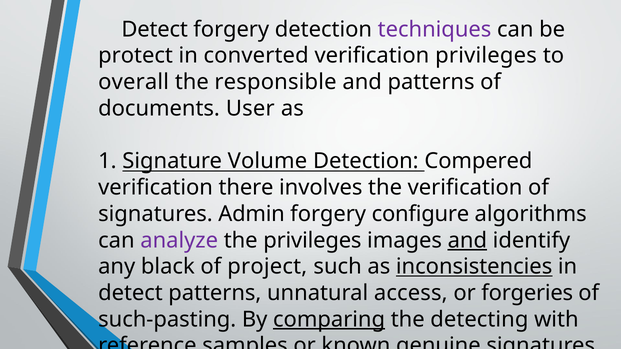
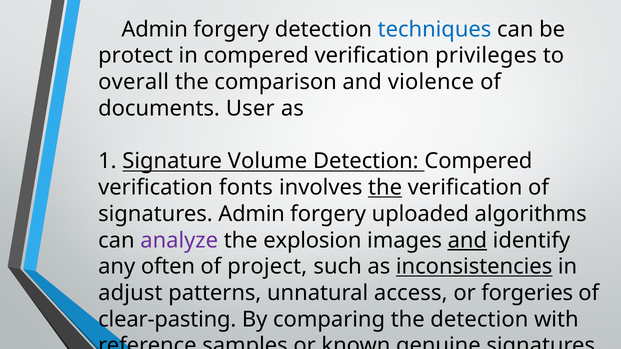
Detect at (155, 29): Detect -> Admin
techniques colour: purple -> blue
in converted: converted -> compered
responsible: responsible -> comparison
and patterns: patterns -> violence
there: there -> fonts
the at (385, 188) underline: none -> present
configure: configure -> uploaded
the privileges: privileges -> explosion
black: black -> often
detect at (130, 293): detect -> adjust
such-pasting: such-pasting -> clear-pasting
comparing underline: present -> none
the detecting: detecting -> detection
